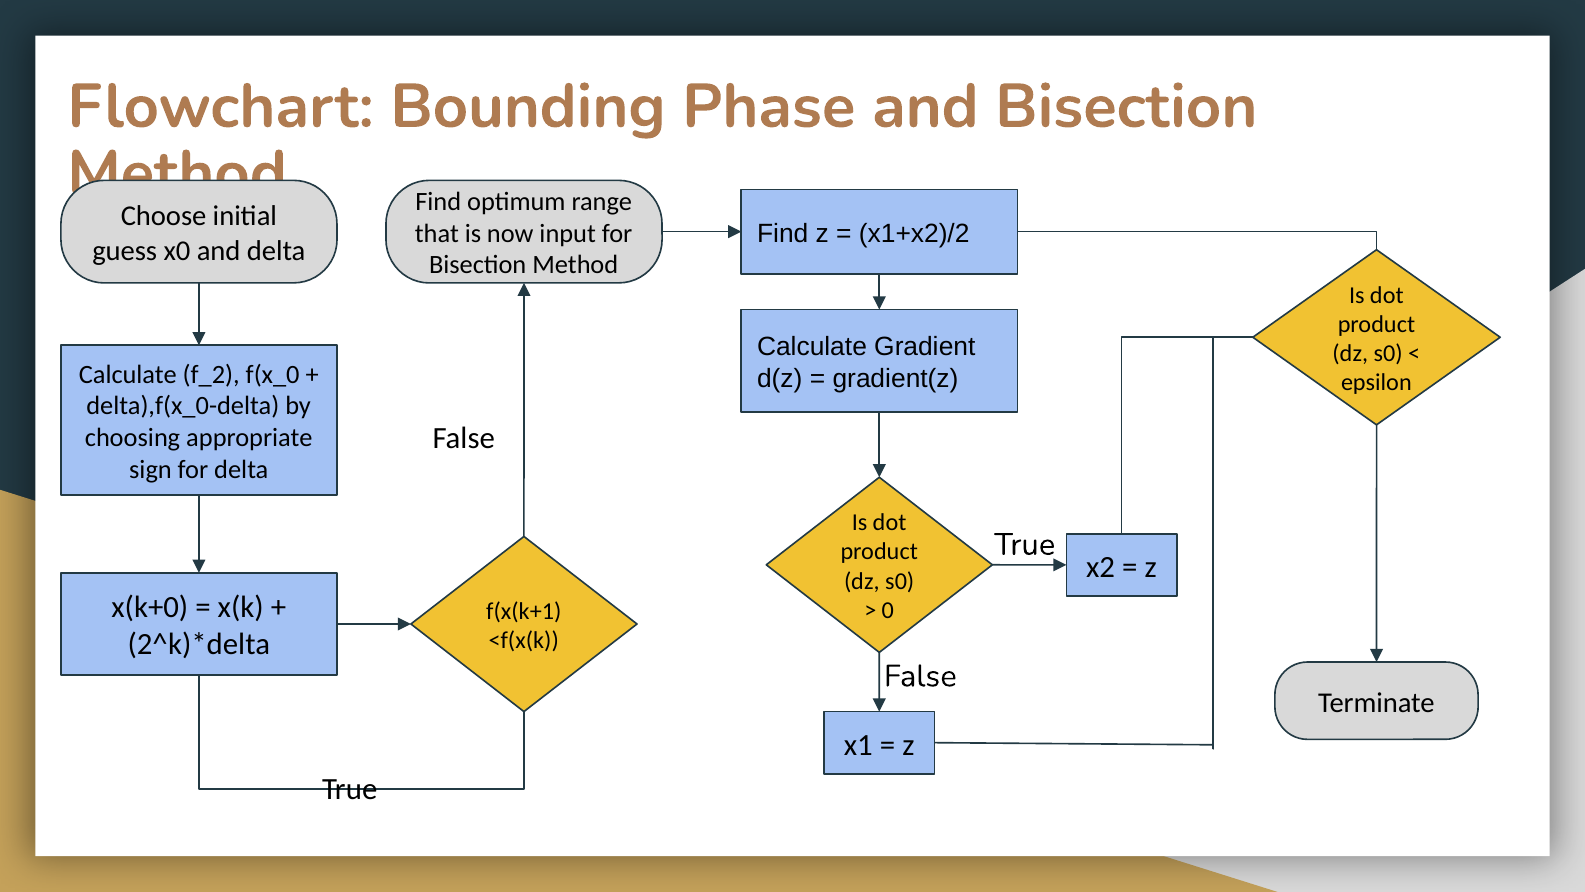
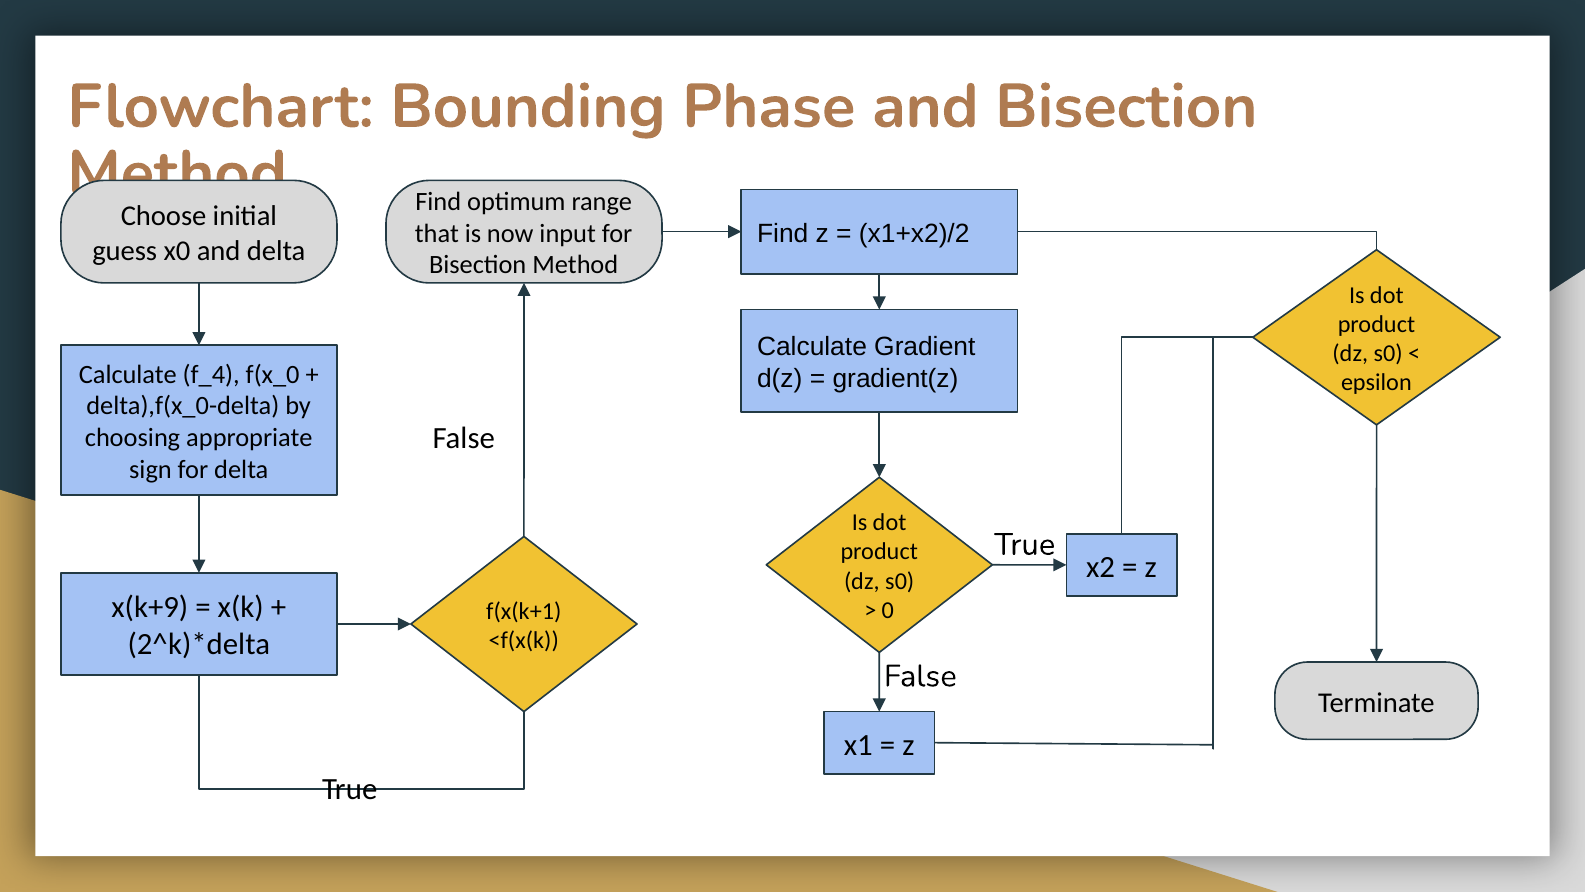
f_2: f_2 -> f_4
x(k+0: x(k+0 -> x(k+9
